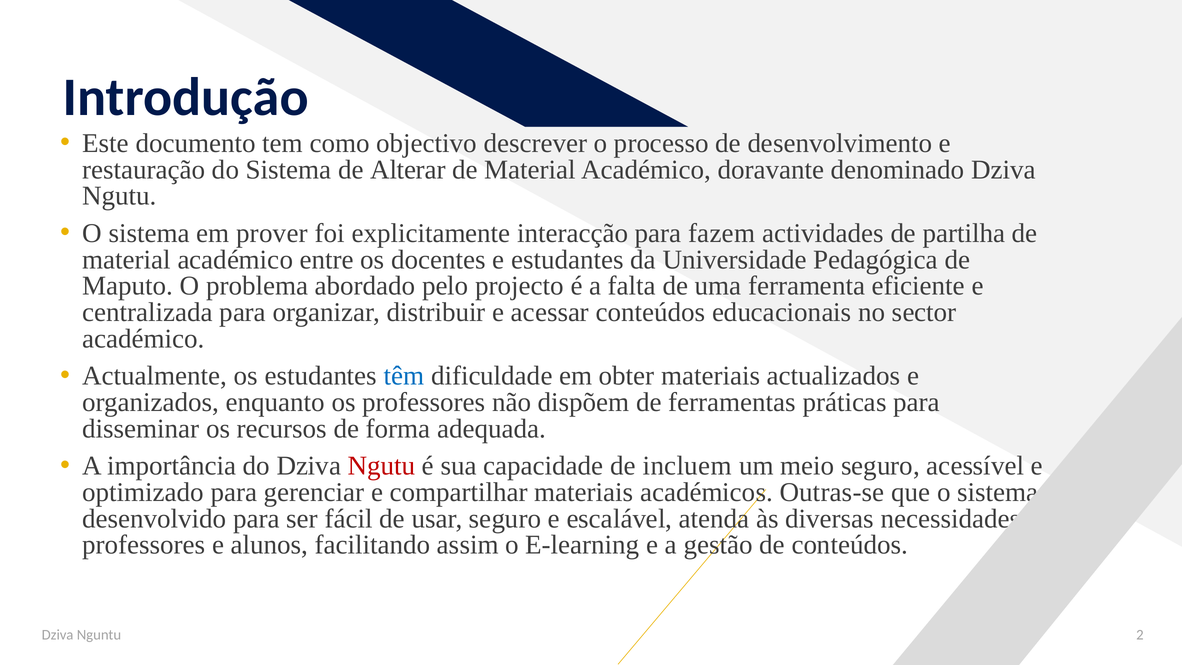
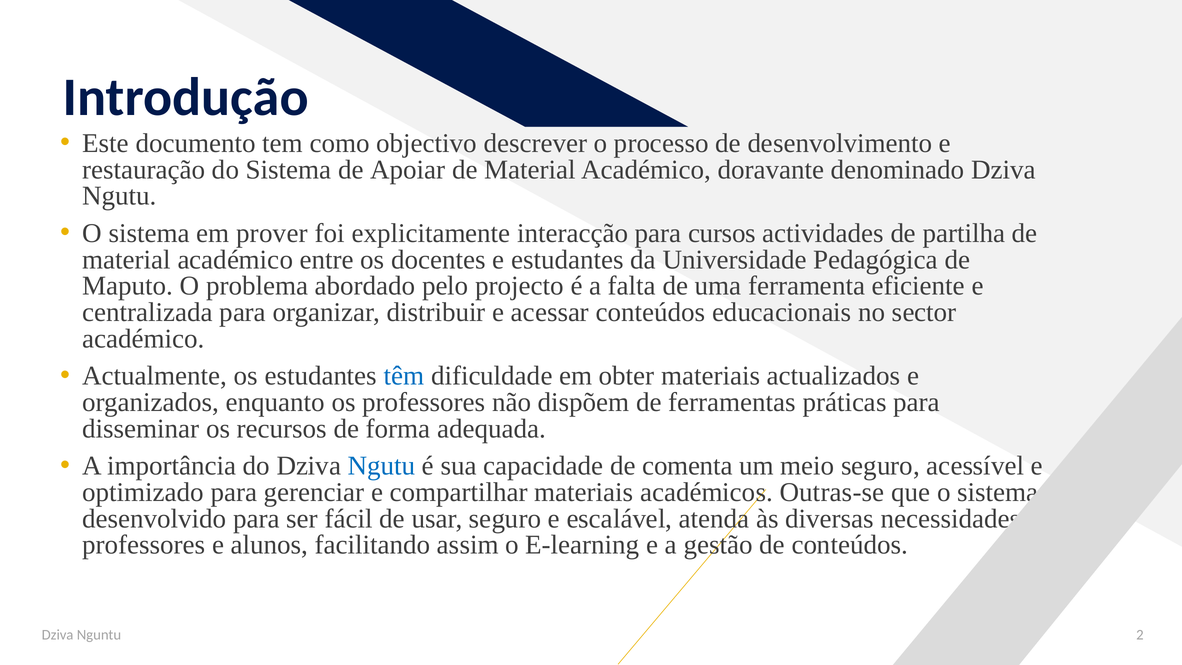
Alterar: Alterar -> Apoiar
fazem: fazem -> cursos
Ngutu at (381, 466) colour: red -> blue
incluem: incluem -> comenta
